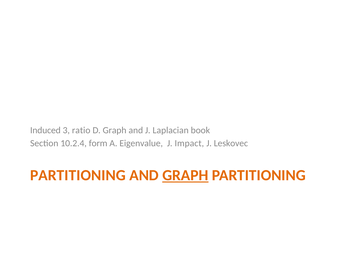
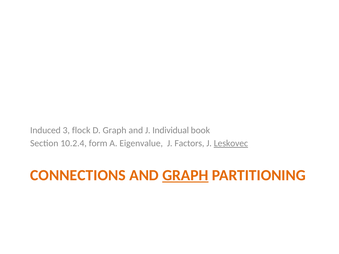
ratio: ratio -> flock
Laplacian: Laplacian -> Individual
Impact: Impact -> Factors
Leskovec underline: none -> present
PARTITIONING at (78, 175): PARTITIONING -> CONNECTIONS
